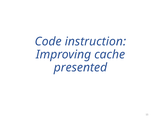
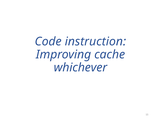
presented: presented -> whichever
